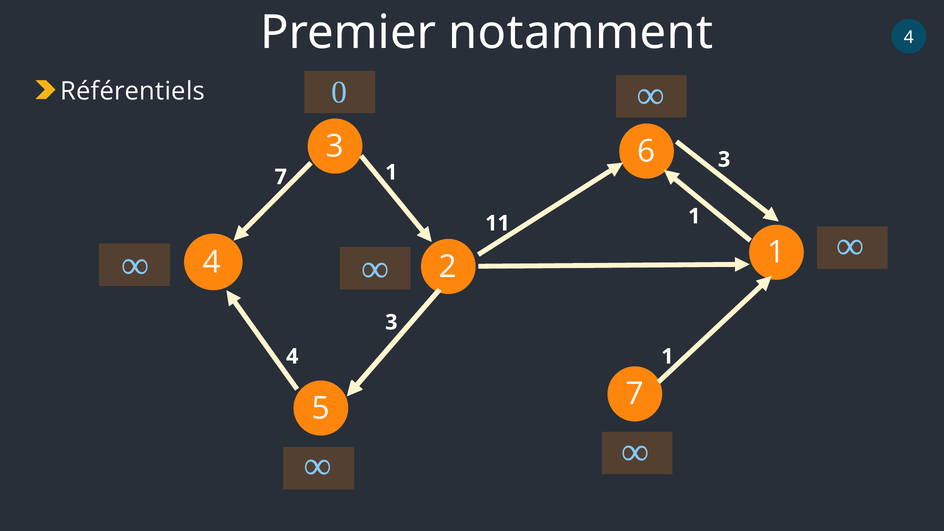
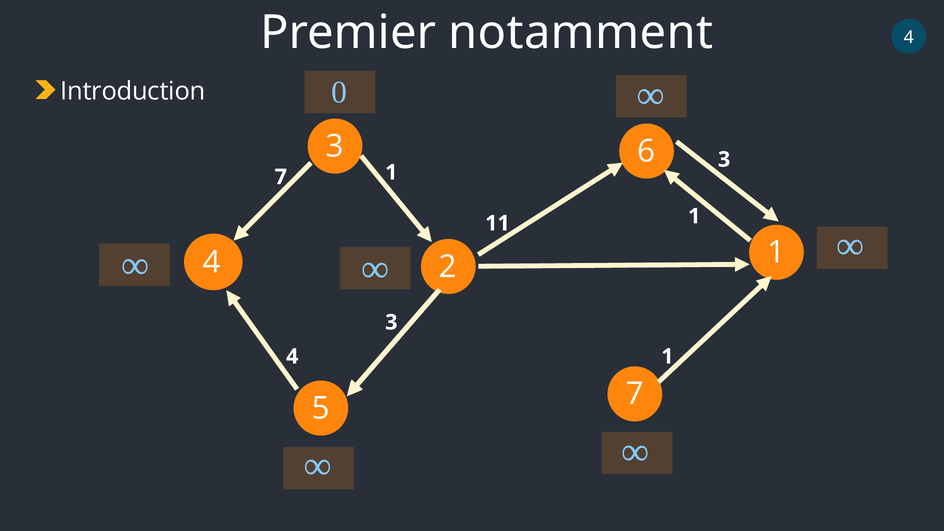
Référentiels: Référentiels -> Introduction
